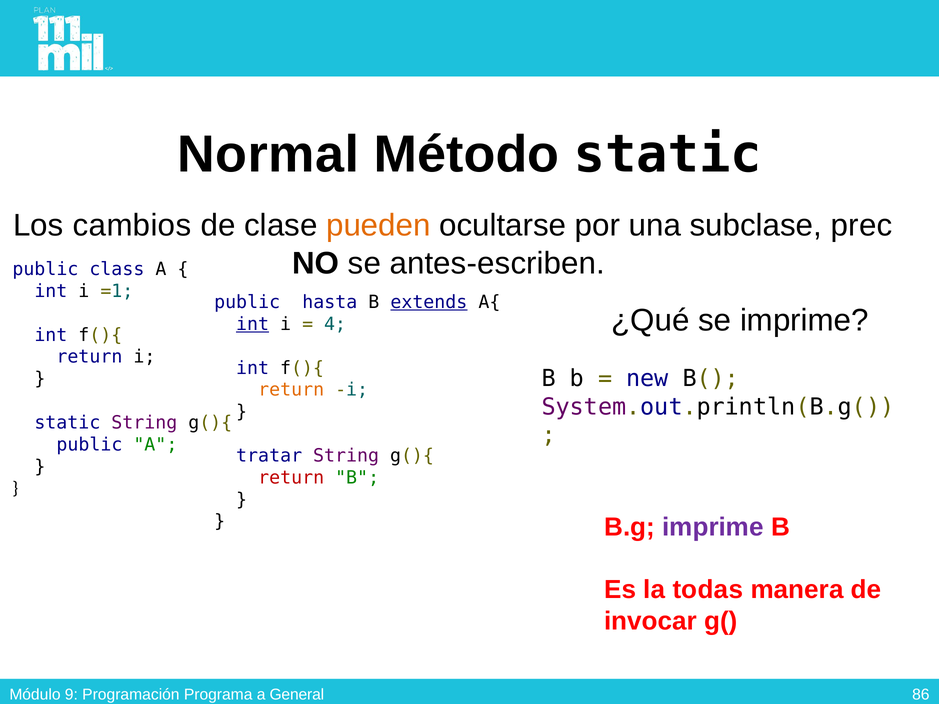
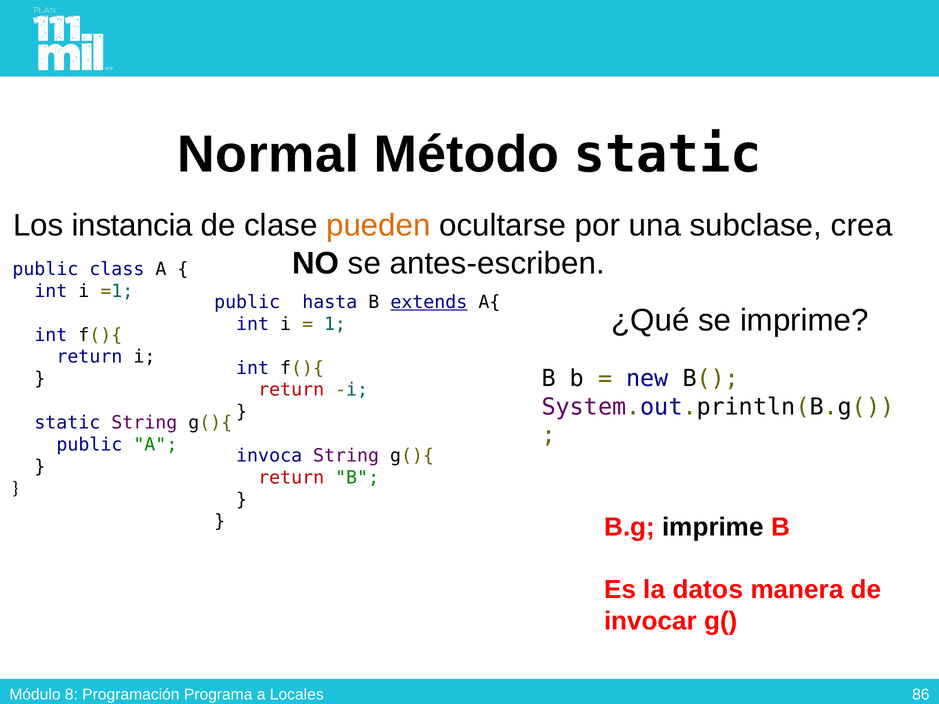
cambios: cambios -> instancia
prec: prec -> crea
int at (253, 324) underline: present -> none
4: 4 -> 1
return at (291, 390) colour: orange -> red
tratar: tratar -> invoca
imprime at (713, 527) colour: purple -> black
todas: todas -> datos
9: 9 -> 8
General: General -> Locales
